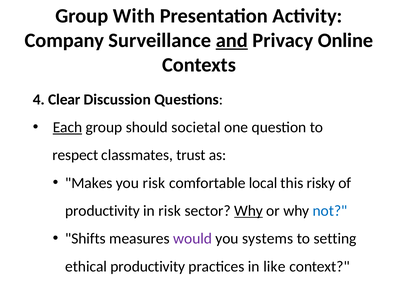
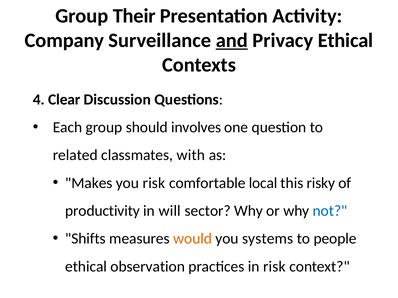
With: With -> Their
Privacy Online: Online -> Ethical
Each underline: present -> none
societal: societal -> involves
respect: respect -> related
trust: trust -> with
in risk: risk -> will
Why at (248, 211) underline: present -> none
would colour: purple -> orange
setting: setting -> people
ethical productivity: productivity -> observation
in like: like -> risk
